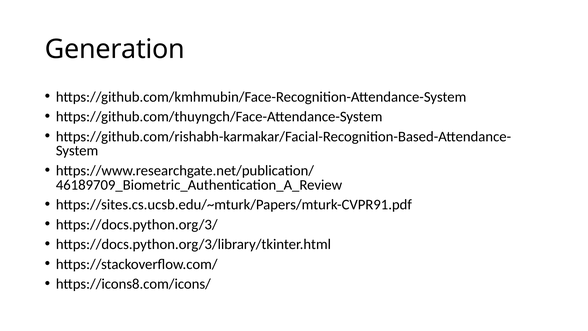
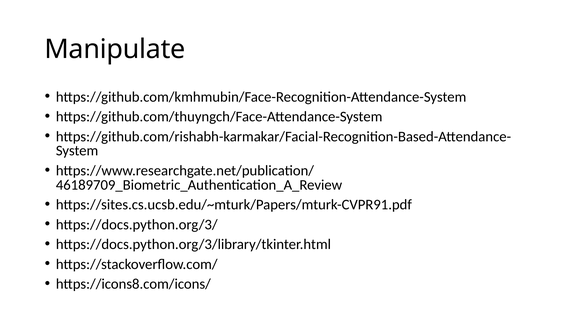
Generation: Generation -> Manipulate
